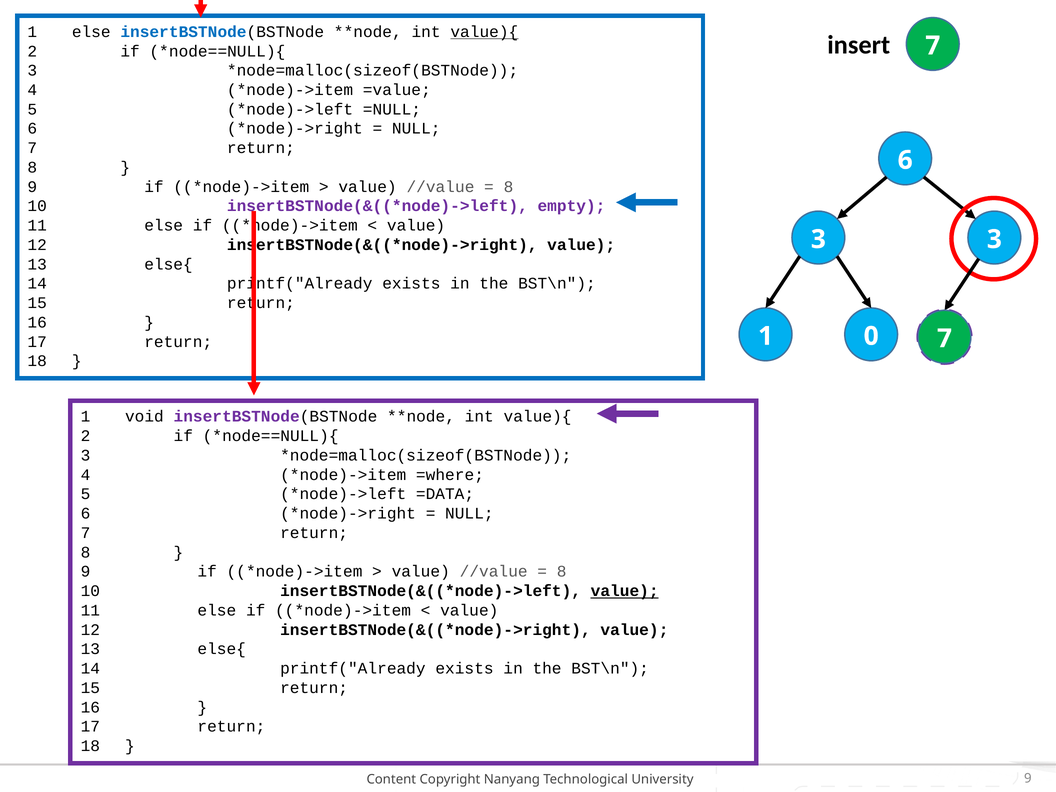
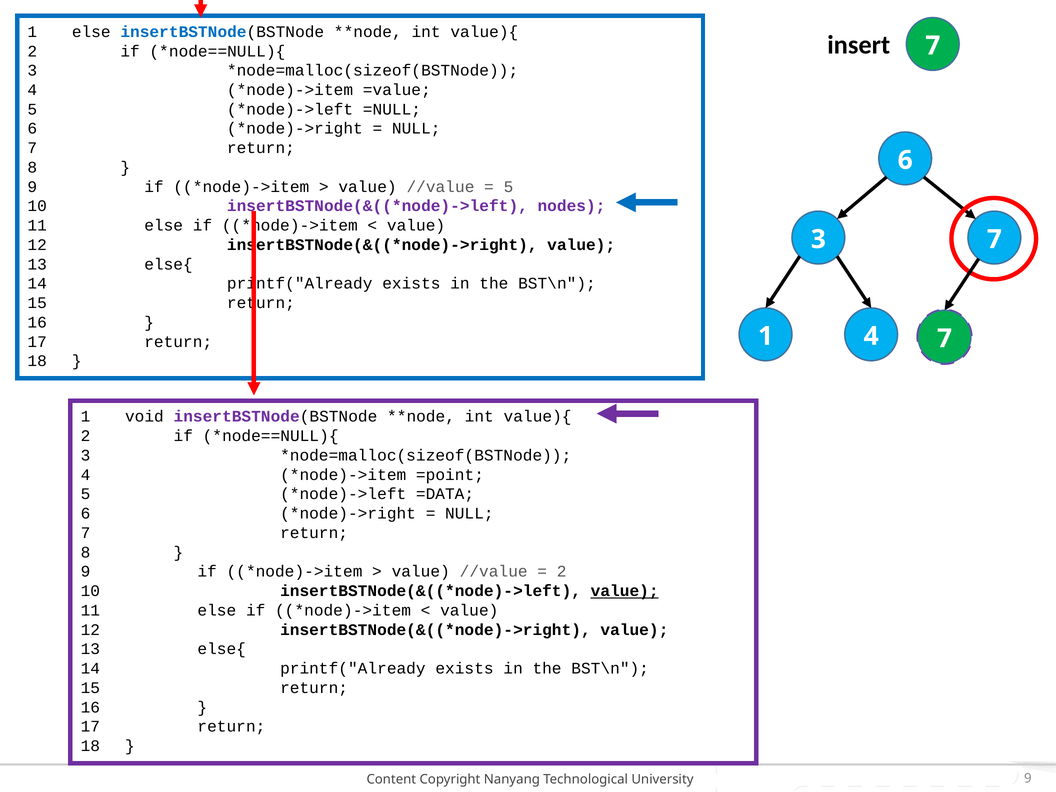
value){ at (484, 32) underline: present -> none
8 at (508, 187): 8 -> 5
empty: empty -> nodes
3 3: 3 -> 7
1 0: 0 -> 4
=where: =where -> =point
8 at (562, 572): 8 -> 2
